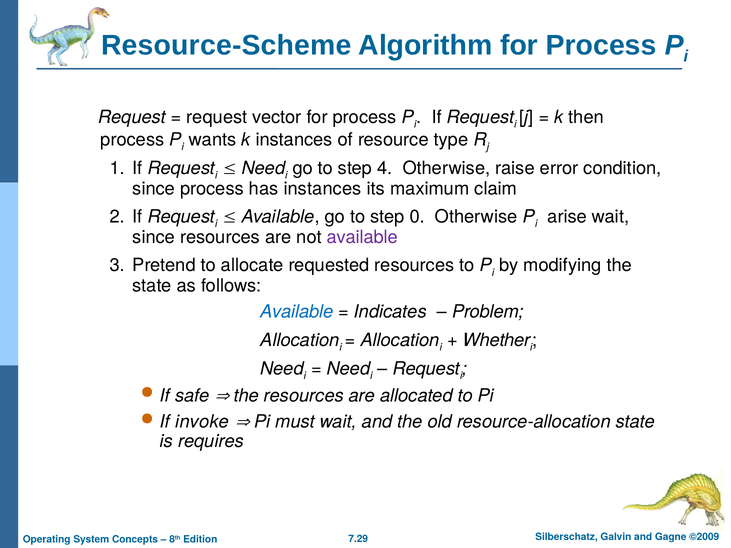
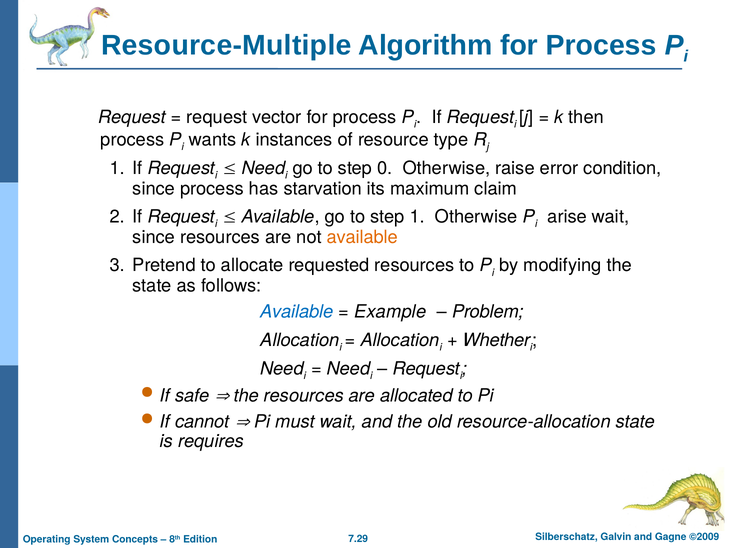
Resource-Scheme: Resource-Scheme -> Resource-Multiple
4: 4 -> 0
has instances: instances -> starvation
step 0: 0 -> 1
available at (362, 237) colour: purple -> orange
Indicates: Indicates -> Example
invoke: invoke -> cannot
